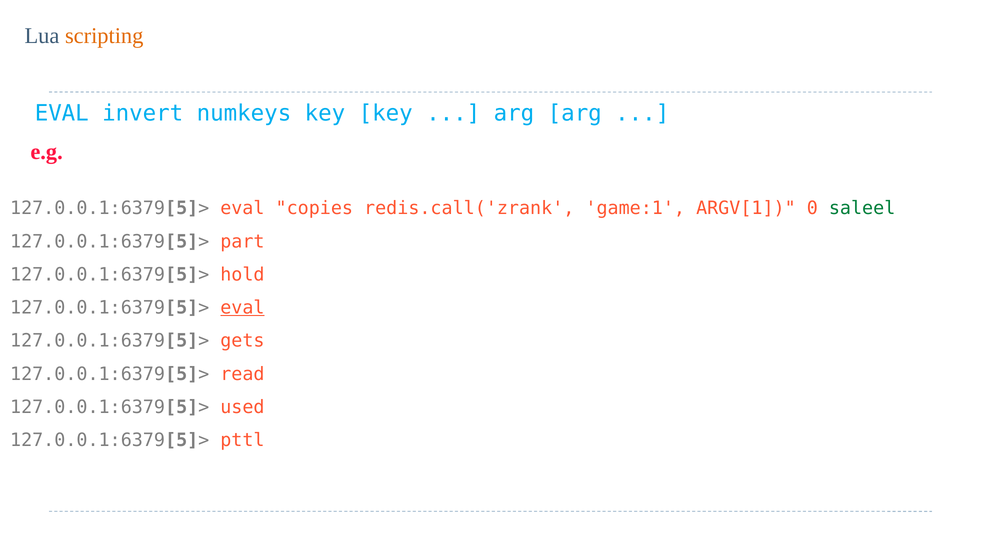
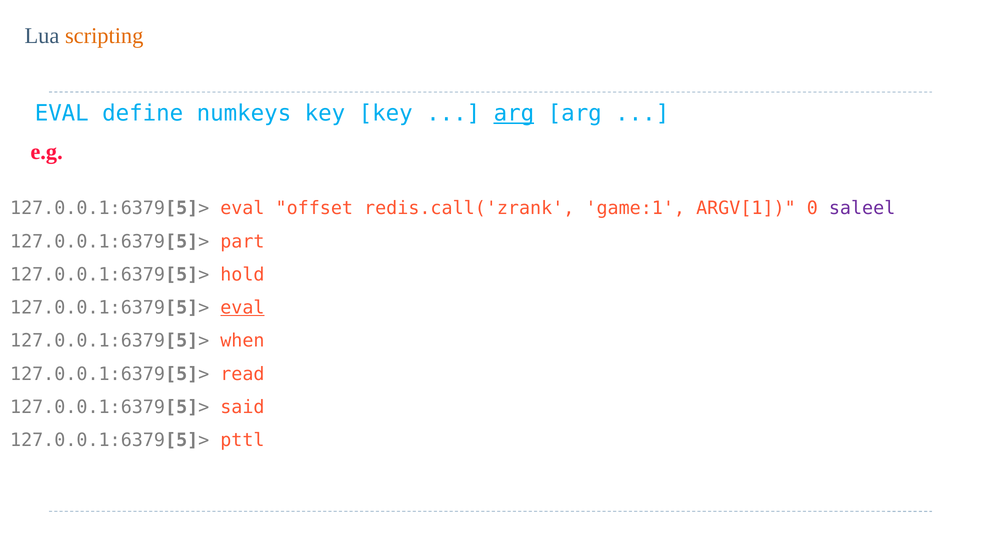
invert: invert -> define
arg at (514, 114) underline: none -> present
copies: copies -> offset
saleel colour: green -> purple
gets: gets -> when
used: used -> said
